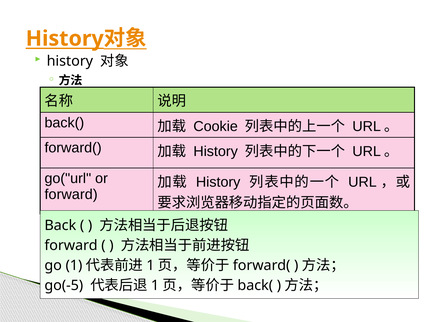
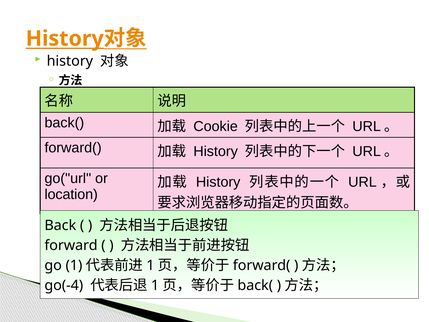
forward at (71, 194): forward -> location
go(-5: go(-5 -> go(-4
